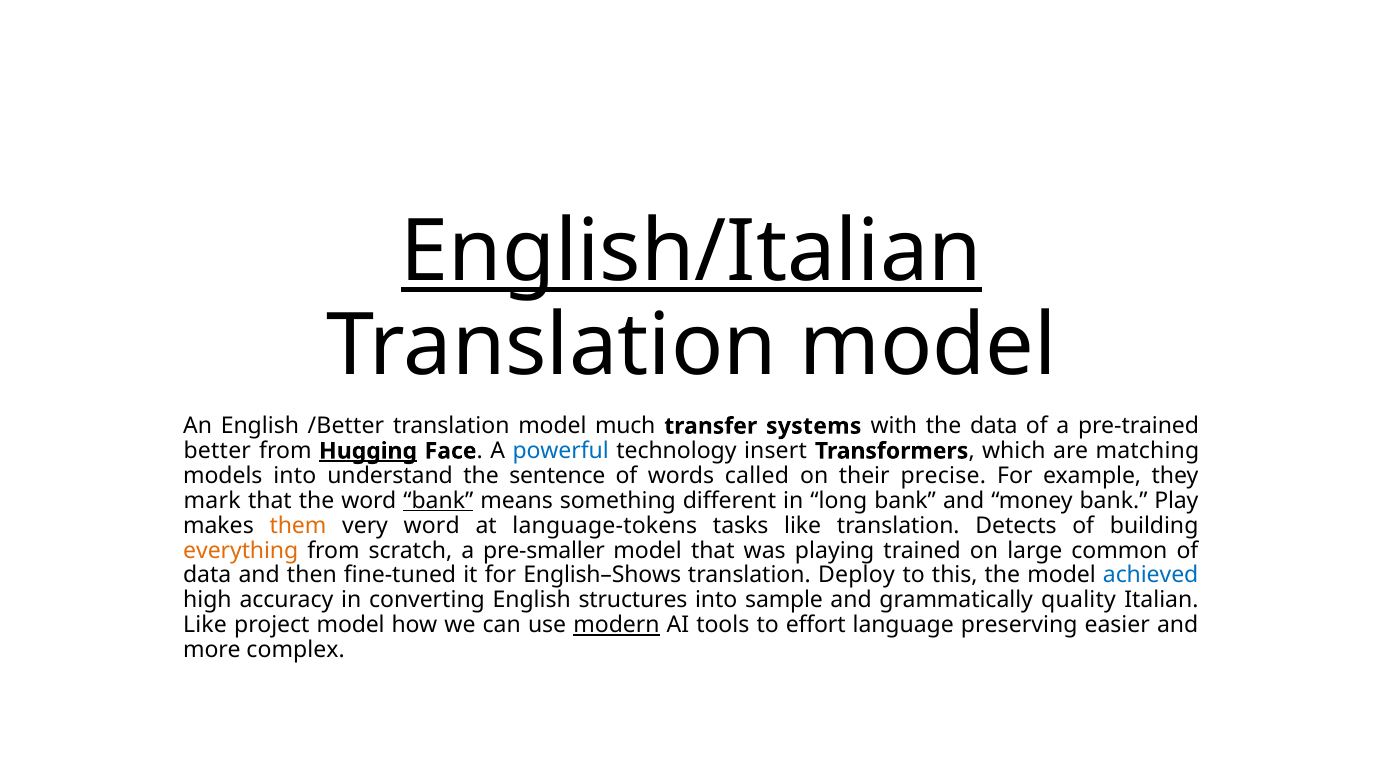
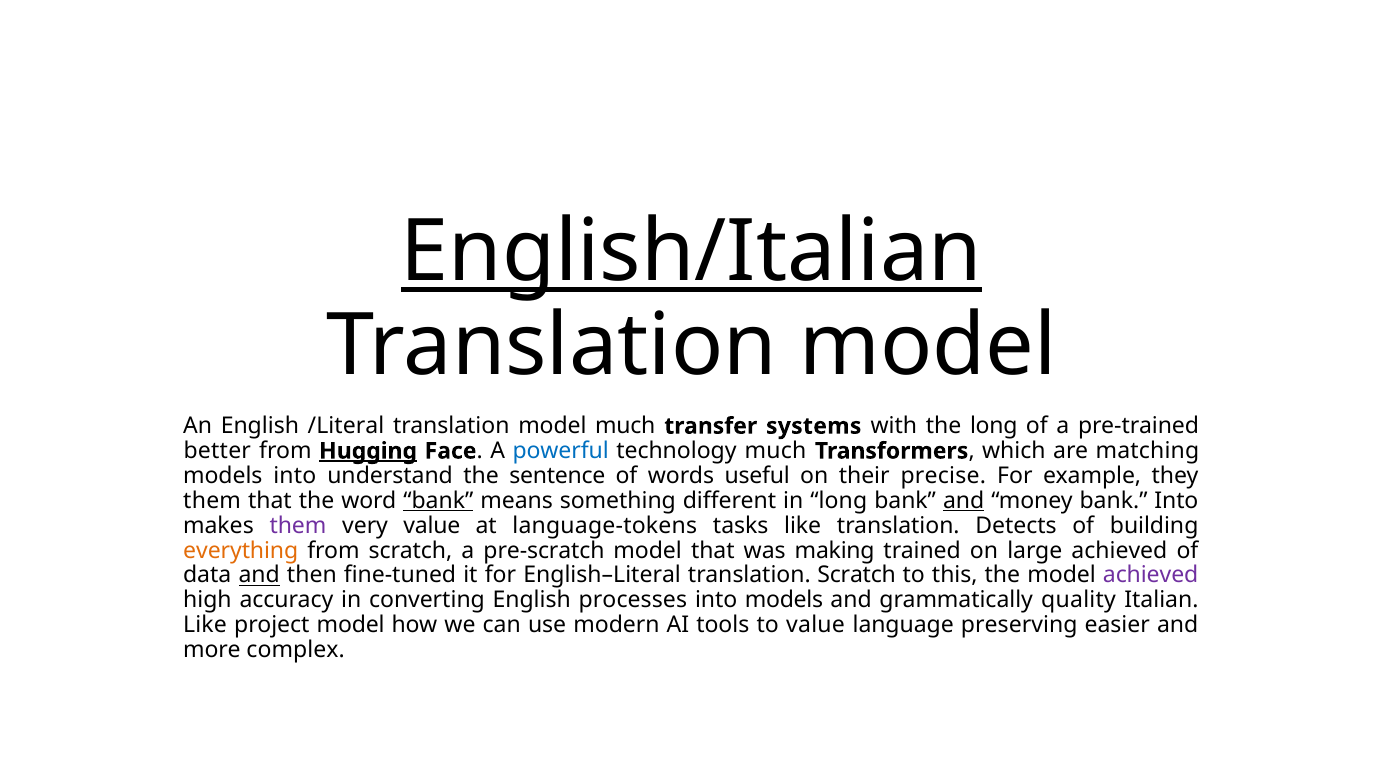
/Better: /Better -> /Literal
the data: data -> long
technology insert: insert -> much
called: called -> useful
mark at (212, 501): mark -> them
and at (964, 501) underline: none -> present
bank Play: Play -> Into
them at (298, 526) colour: orange -> purple
very word: word -> value
pre-smaller: pre-smaller -> pre-scratch
playing: playing -> making
large common: common -> achieved
and at (259, 575) underline: none -> present
English–Shows: English–Shows -> English–Literal
translation Deploy: Deploy -> Scratch
achieved at (1151, 575) colour: blue -> purple
structures: structures -> processes
into sample: sample -> models
modern underline: present -> none
to effort: effort -> value
